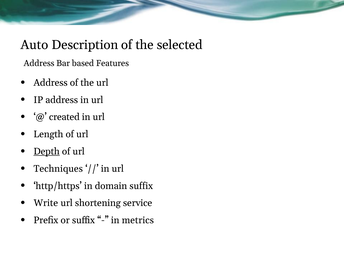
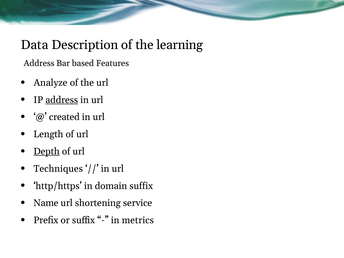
Auto: Auto -> Data
selected: selected -> learning
Address at (51, 83): Address -> Analyze
address at (62, 100) underline: none -> present
Write: Write -> Name
